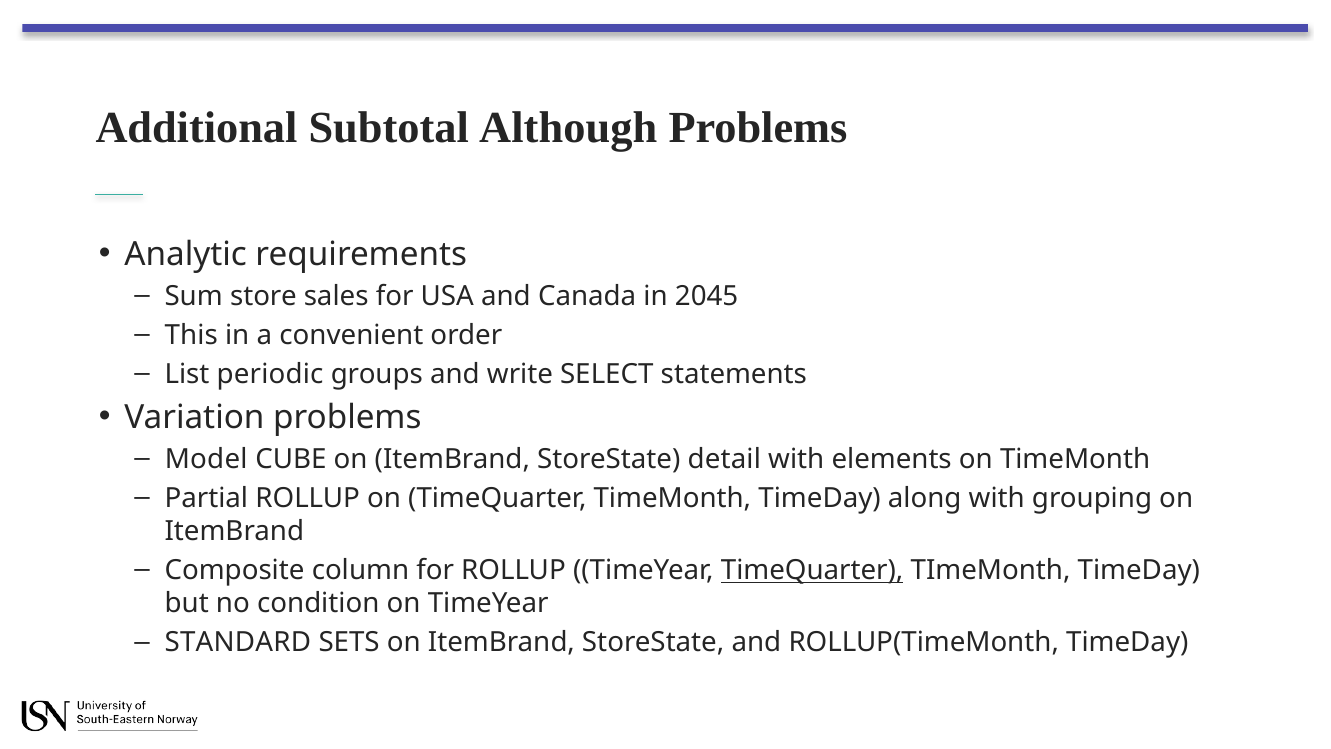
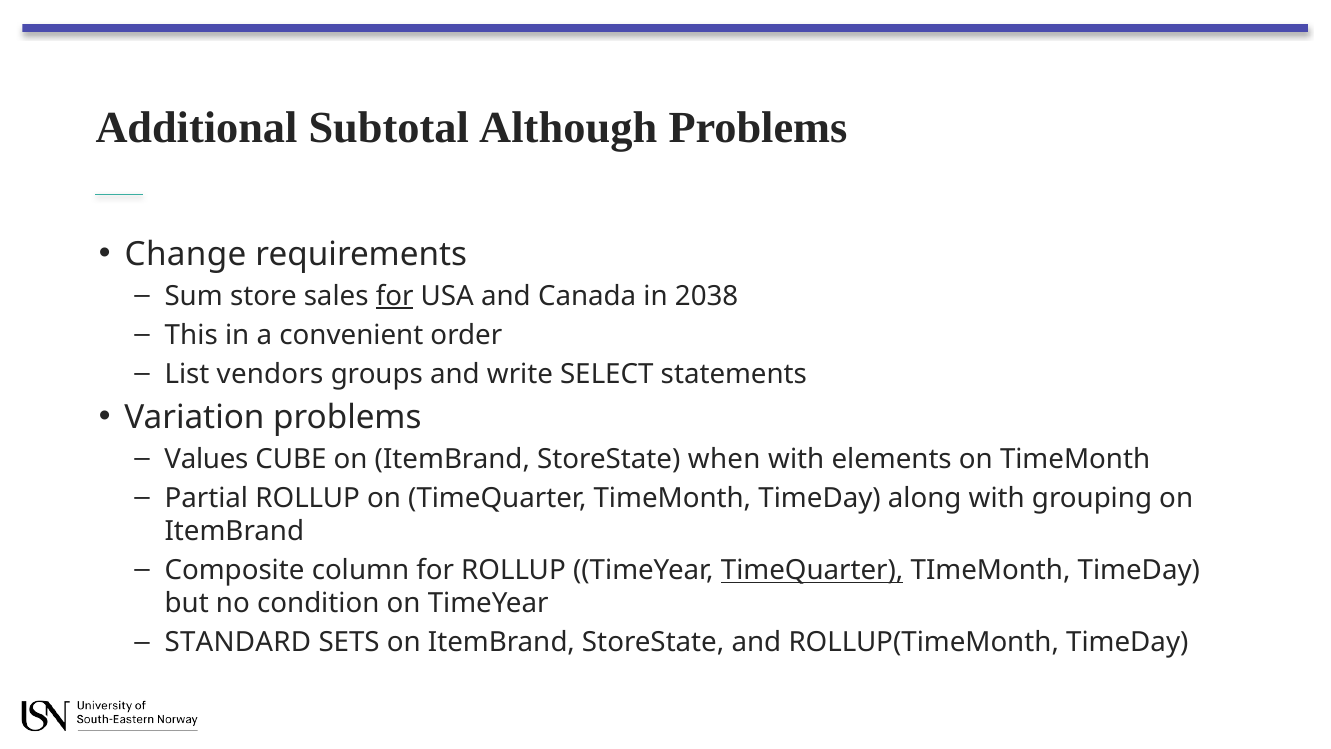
Analytic: Analytic -> Change
for at (395, 296) underline: none -> present
2045: 2045 -> 2038
periodic: periodic -> vendors
Model: Model -> Values
detail: detail -> when
